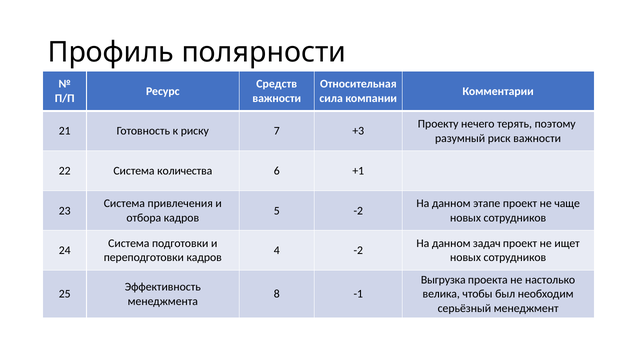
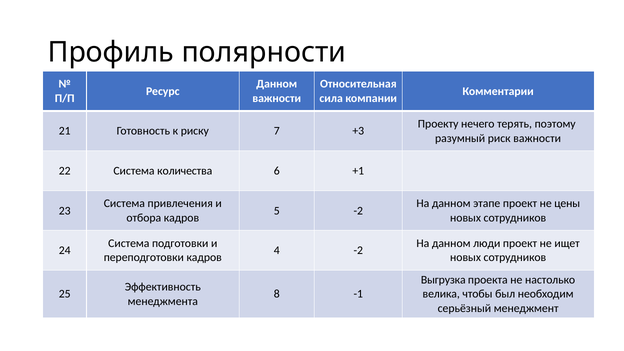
Средств at (277, 84): Средств -> Данном
чаще: чаще -> цены
задач: задач -> люди
